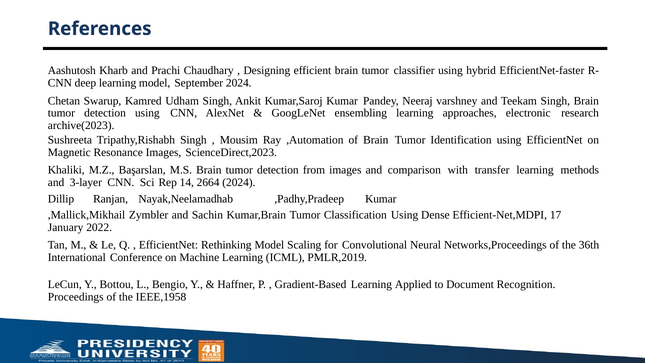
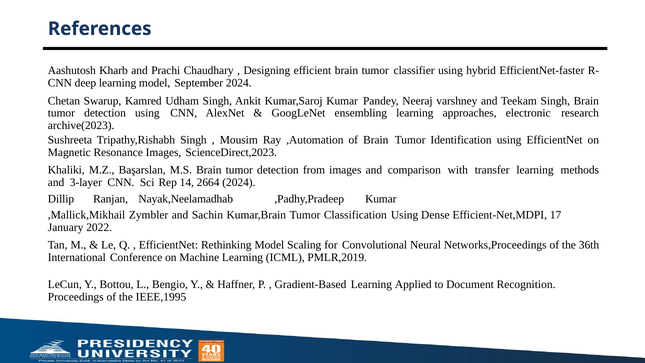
IEEE,1958: IEEE,1958 -> IEEE,1995
